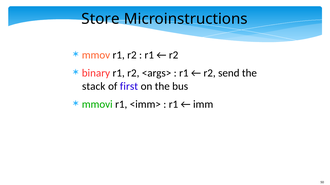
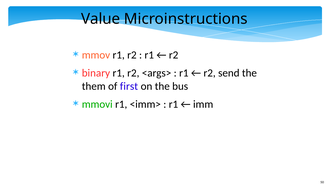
Store: Store -> Value
stack: stack -> them
